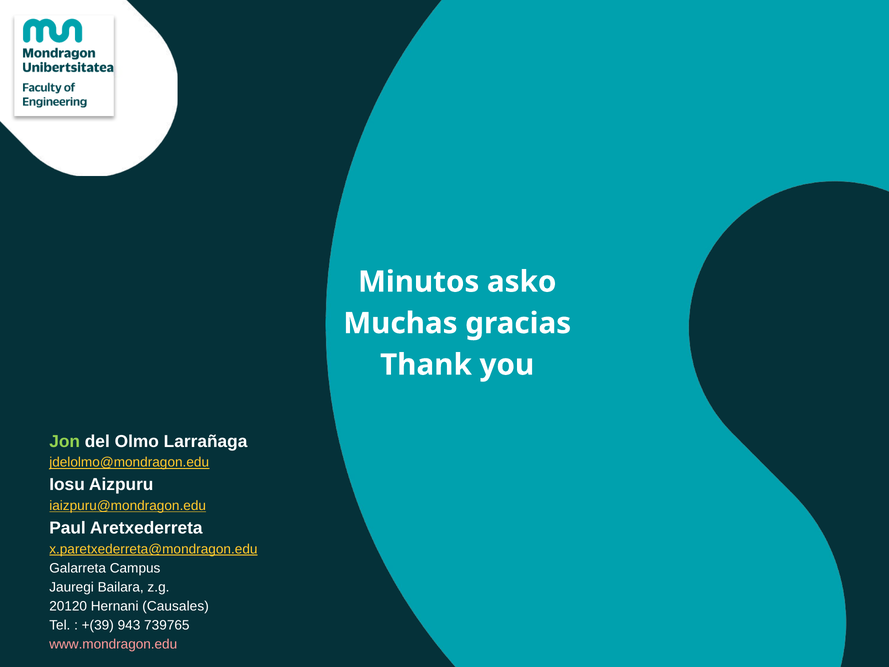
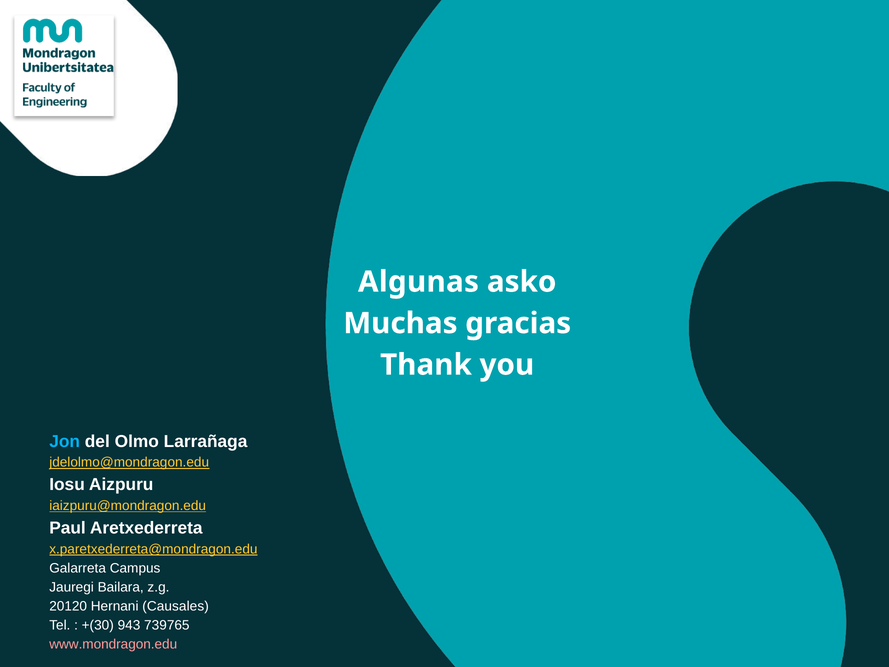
Minutos: Minutos -> Algunas
Jon colour: light green -> light blue
+(39: +(39 -> +(30
